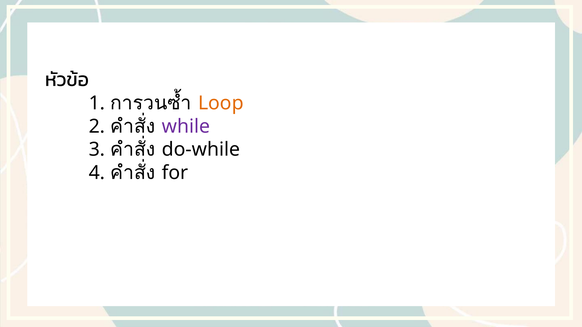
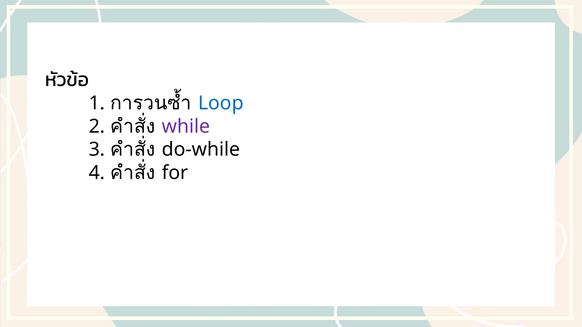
Loop colour: orange -> blue
